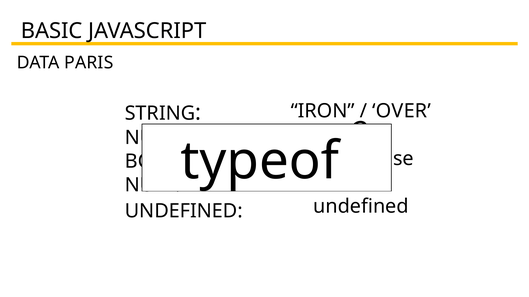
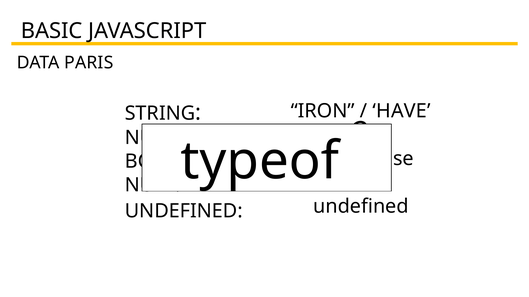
OVER: OVER -> HAVE
